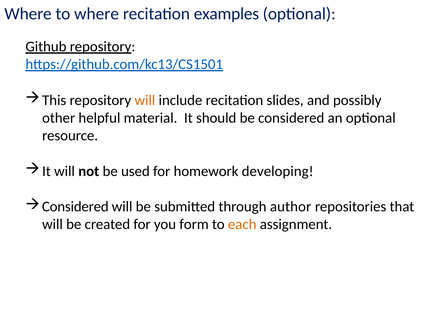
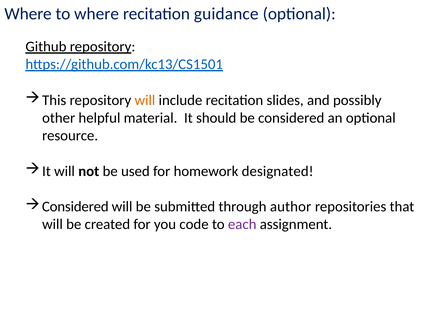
examples: examples -> guidance
developing: developing -> designated
form: form -> code
each colour: orange -> purple
